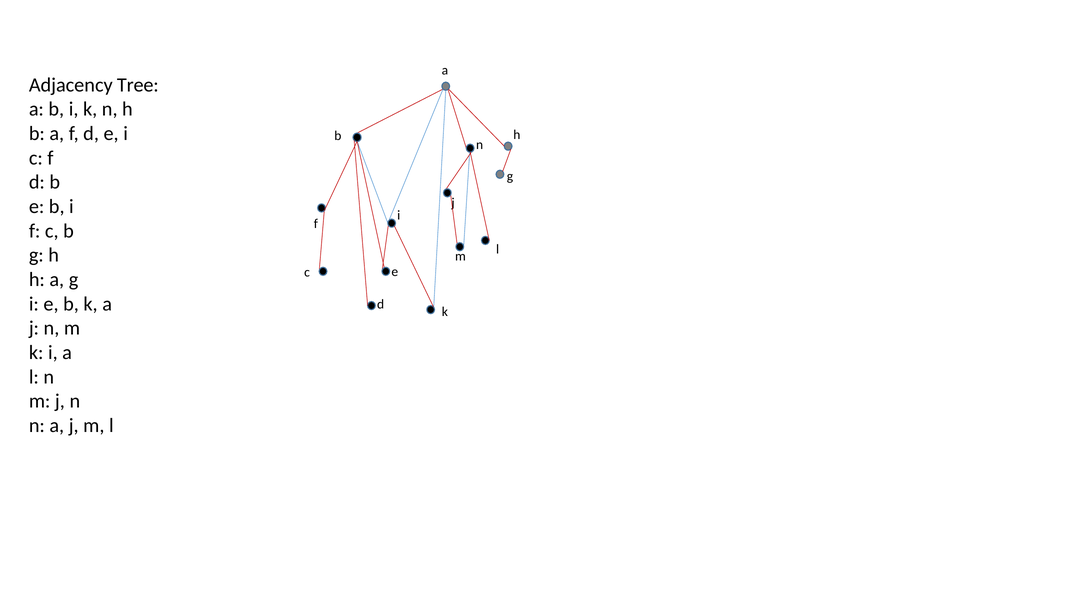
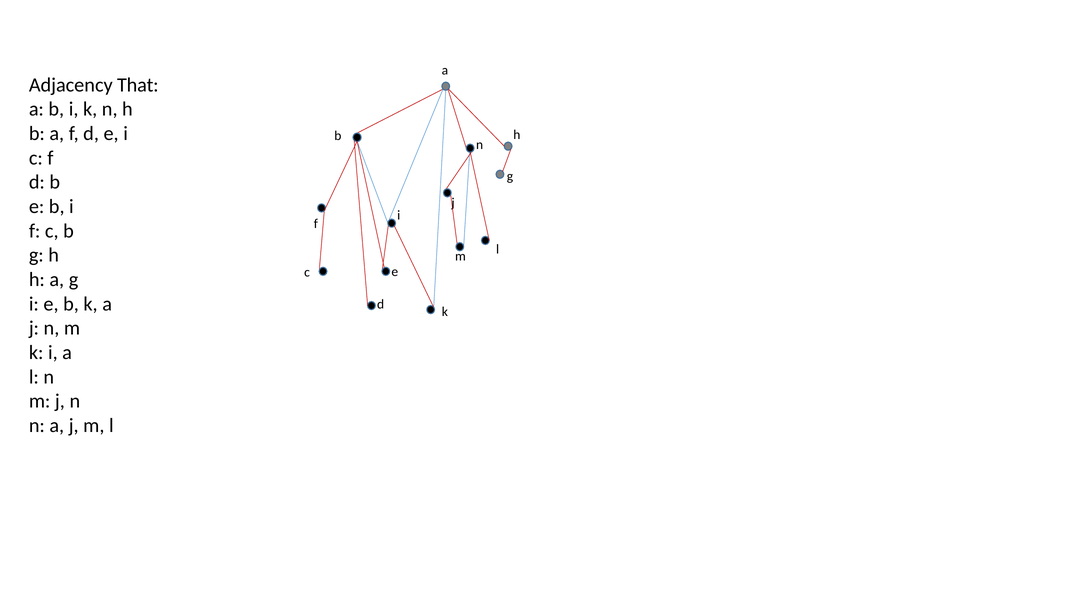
Tree: Tree -> That
